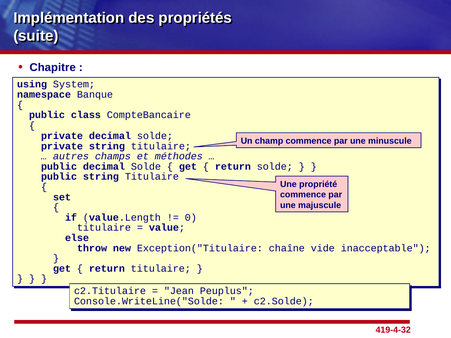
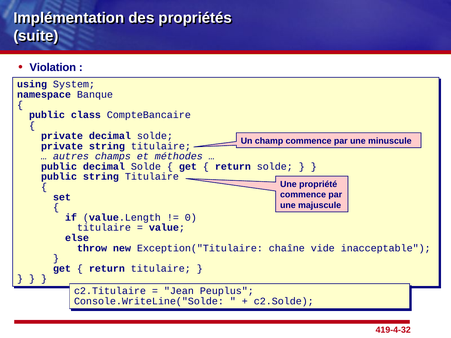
Chapitre: Chapitre -> Violation
